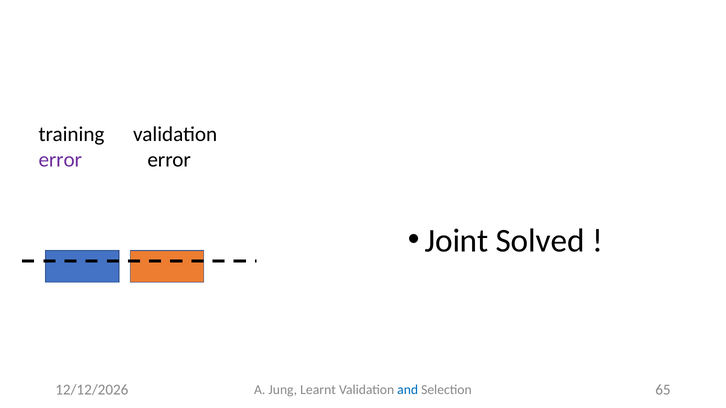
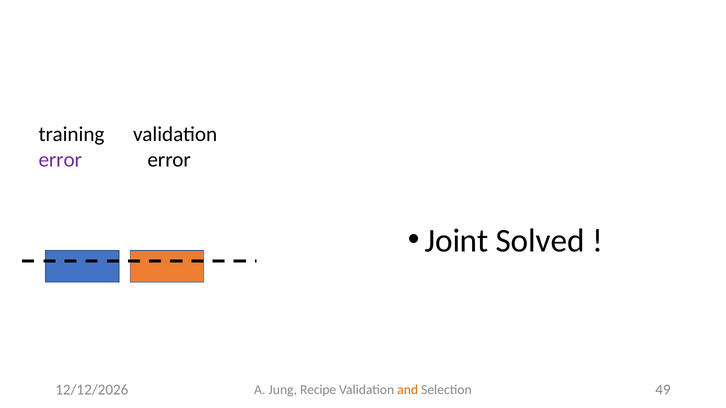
Learnt: Learnt -> Recipe
and colour: blue -> orange
65: 65 -> 49
